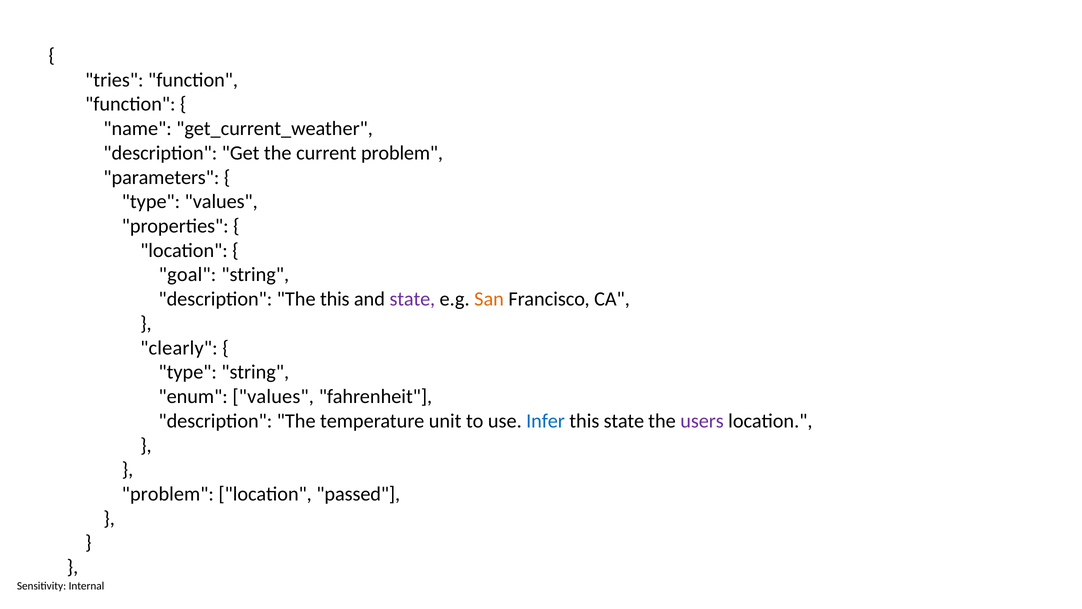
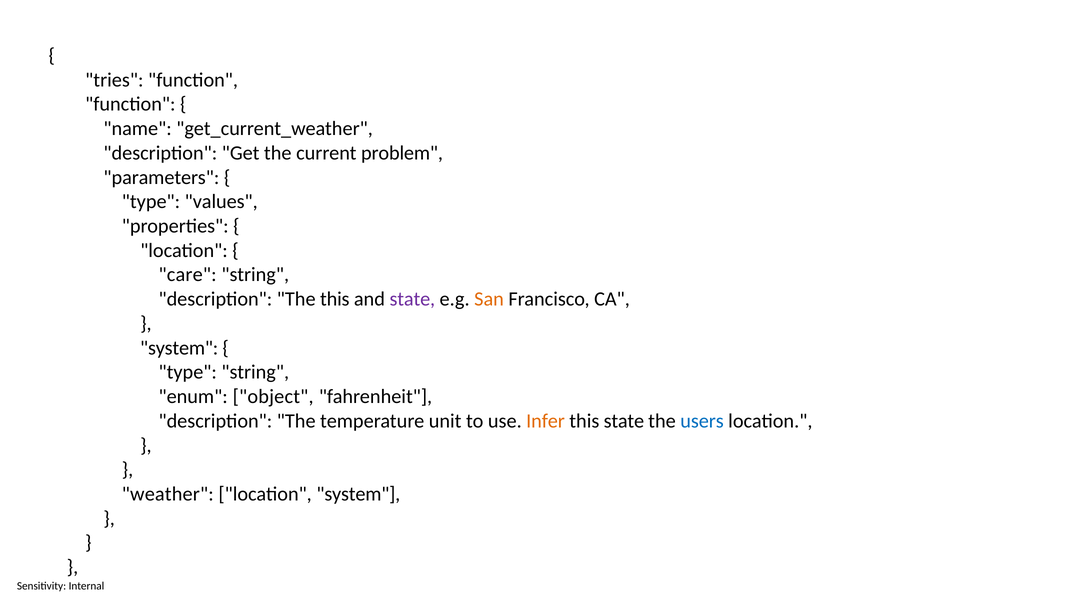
goal: goal -> care
clearly at (179, 348): clearly -> system
enum values: values -> object
Infer colour: blue -> orange
users colour: purple -> blue
problem at (168, 494): problem -> weather
location passed: passed -> system
